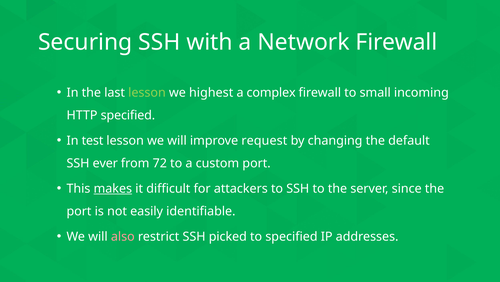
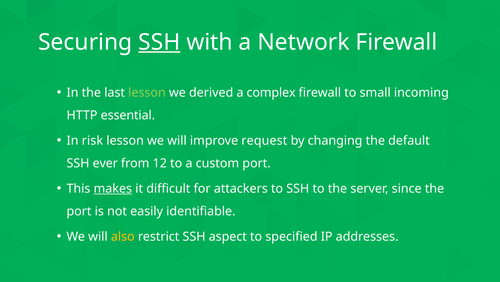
SSH at (159, 42) underline: none -> present
highest: highest -> derived
HTTP specified: specified -> essential
test: test -> risk
72: 72 -> 12
also colour: pink -> yellow
picked: picked -> aspect
